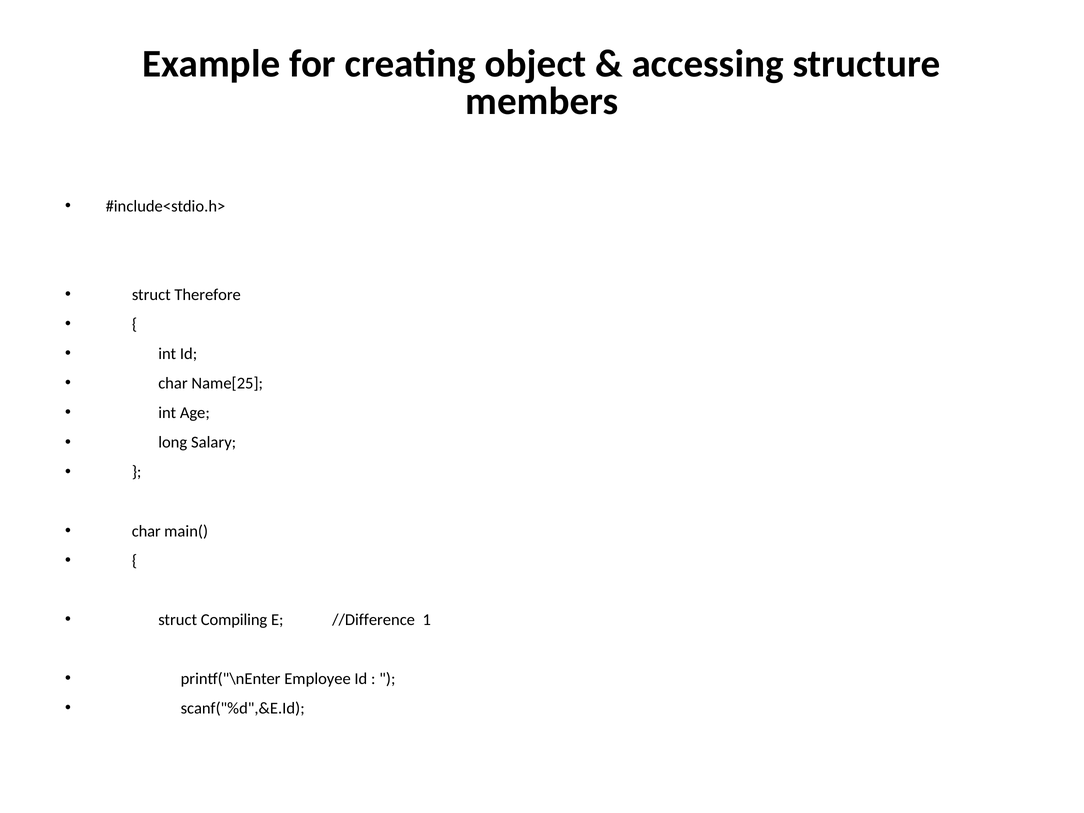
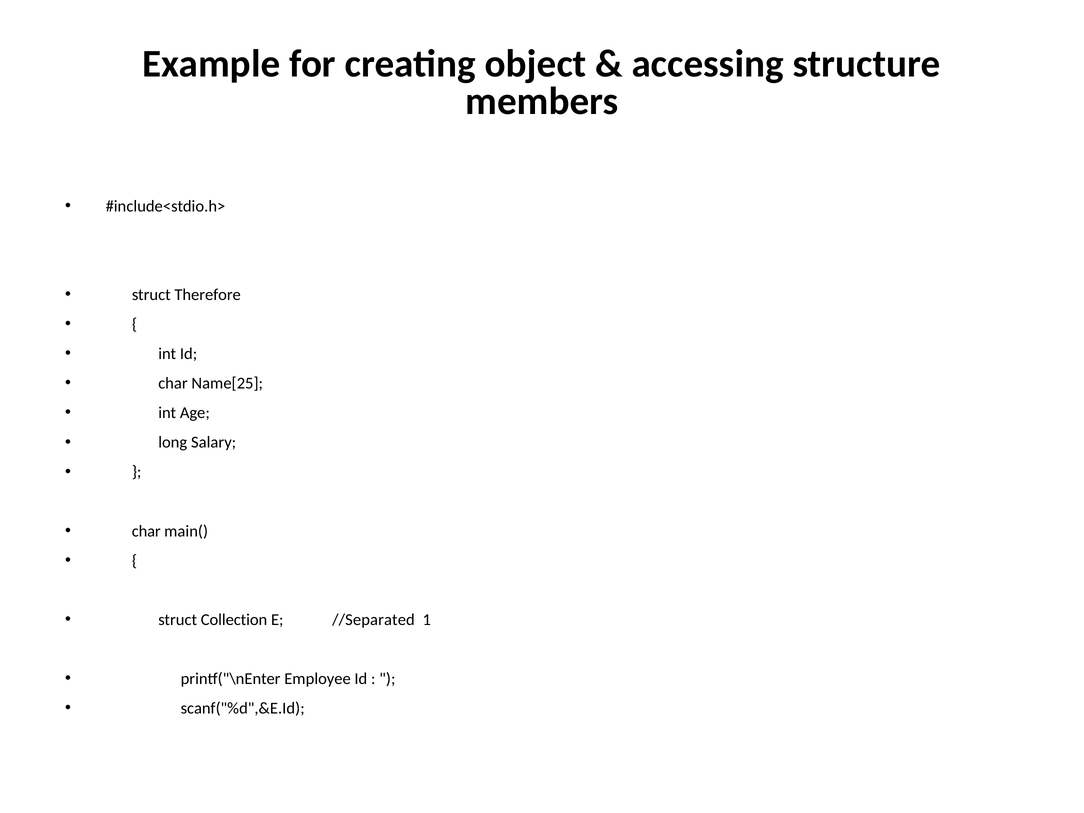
Compiling: Compiling -> Collection
//Difference: //Difference -> //Separated
